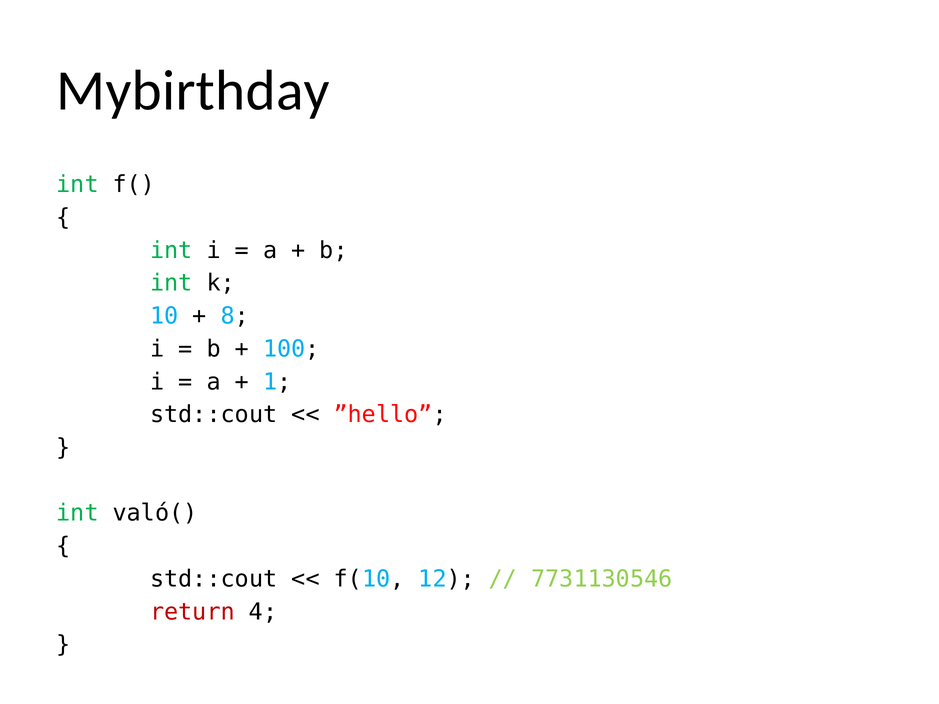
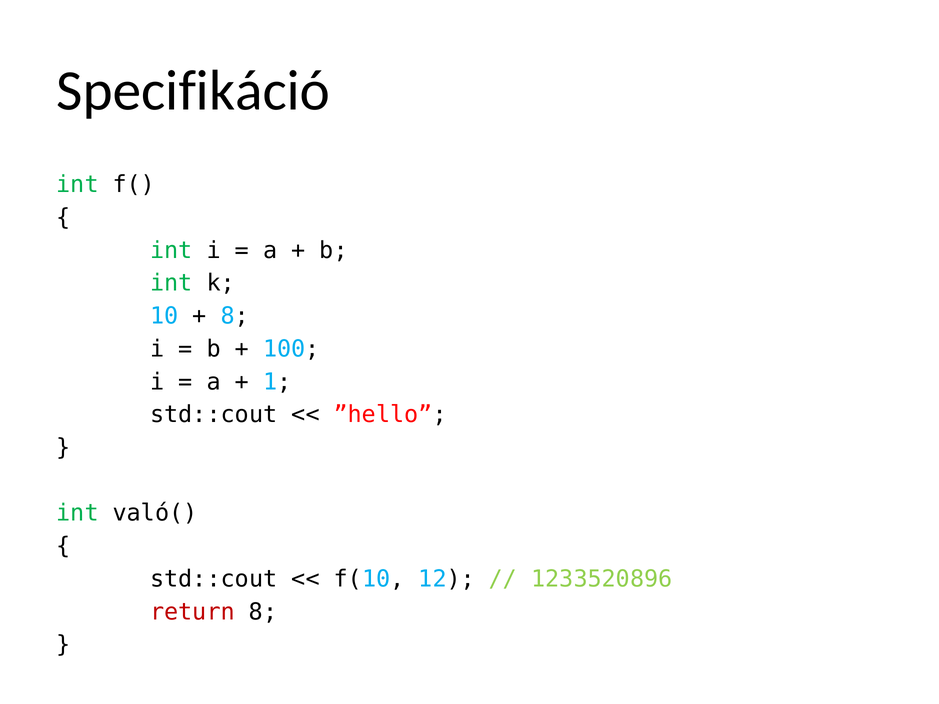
Mybirthday: Mybirthday -> Specifikáció
7731130546: 7731130546 -> 1233520896
return 4: 4 -> 8
